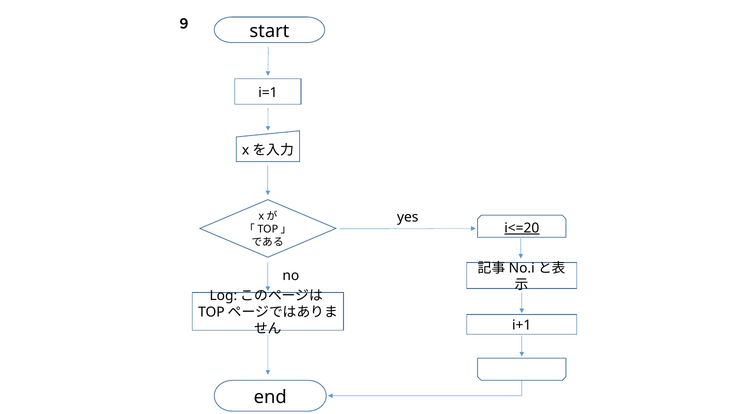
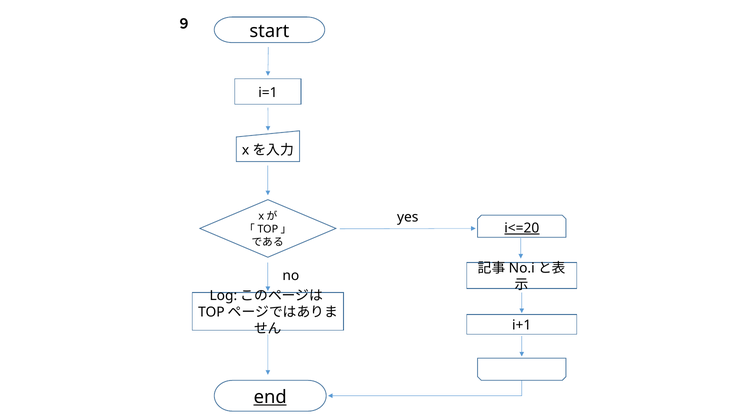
end underline: none -> present
